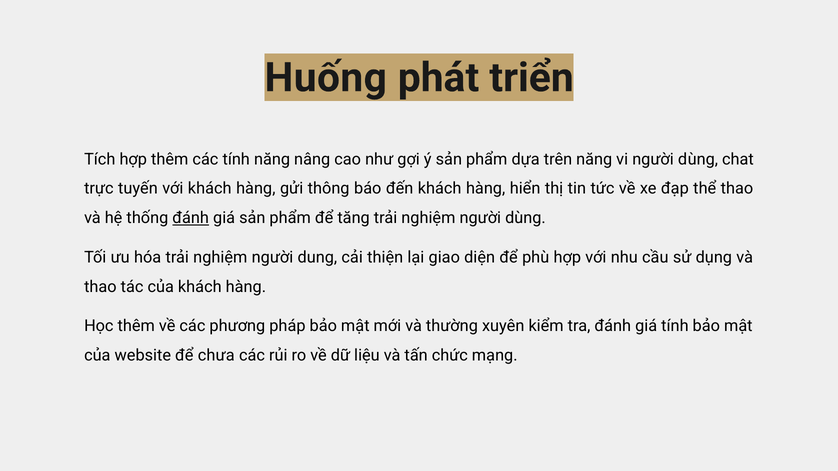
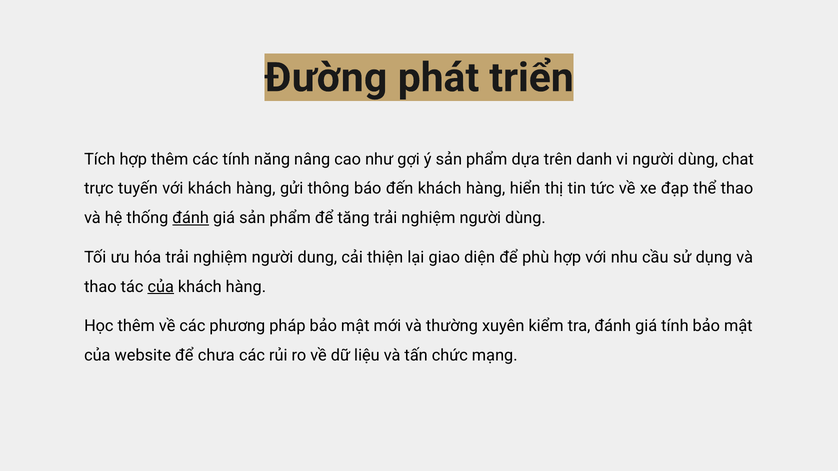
Huống: Huống -> Đường
trên năng: năng -> danh
của at (161, 287) underline: none -> present
